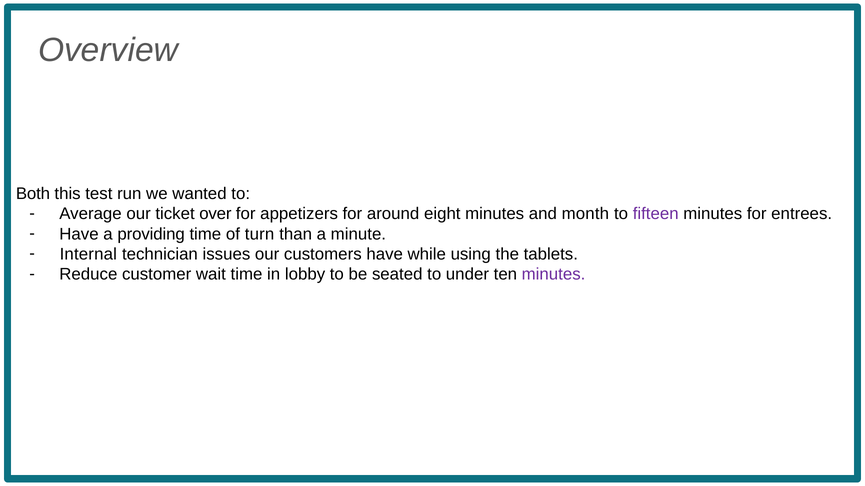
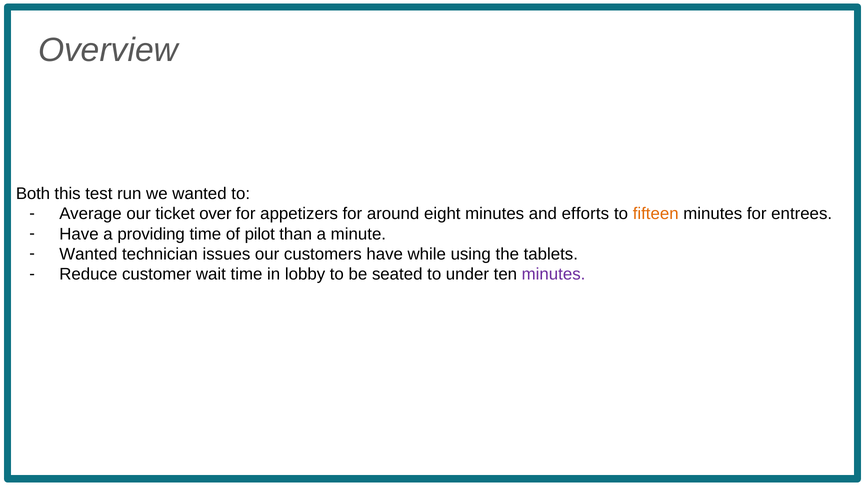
month: month -> efforts
fifteen colour: purple -> orange
turn: turn -> pilot
Internal at (88, 255): Internal -> Wanted
